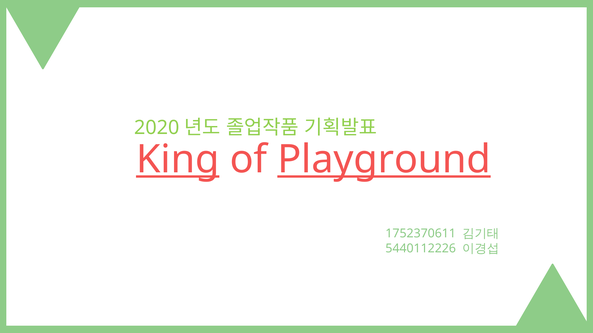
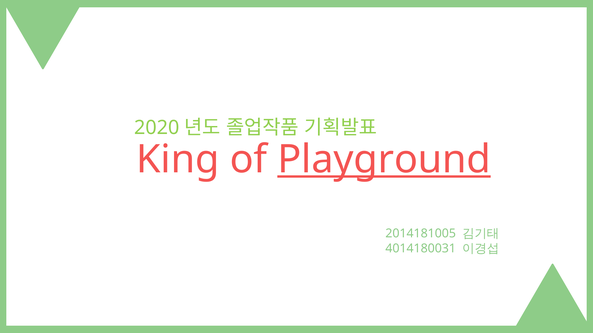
King underline: present -> none
1752370611: 1752370611 -> 2014181005
5440112226: 5440112226 -> 4014180031
